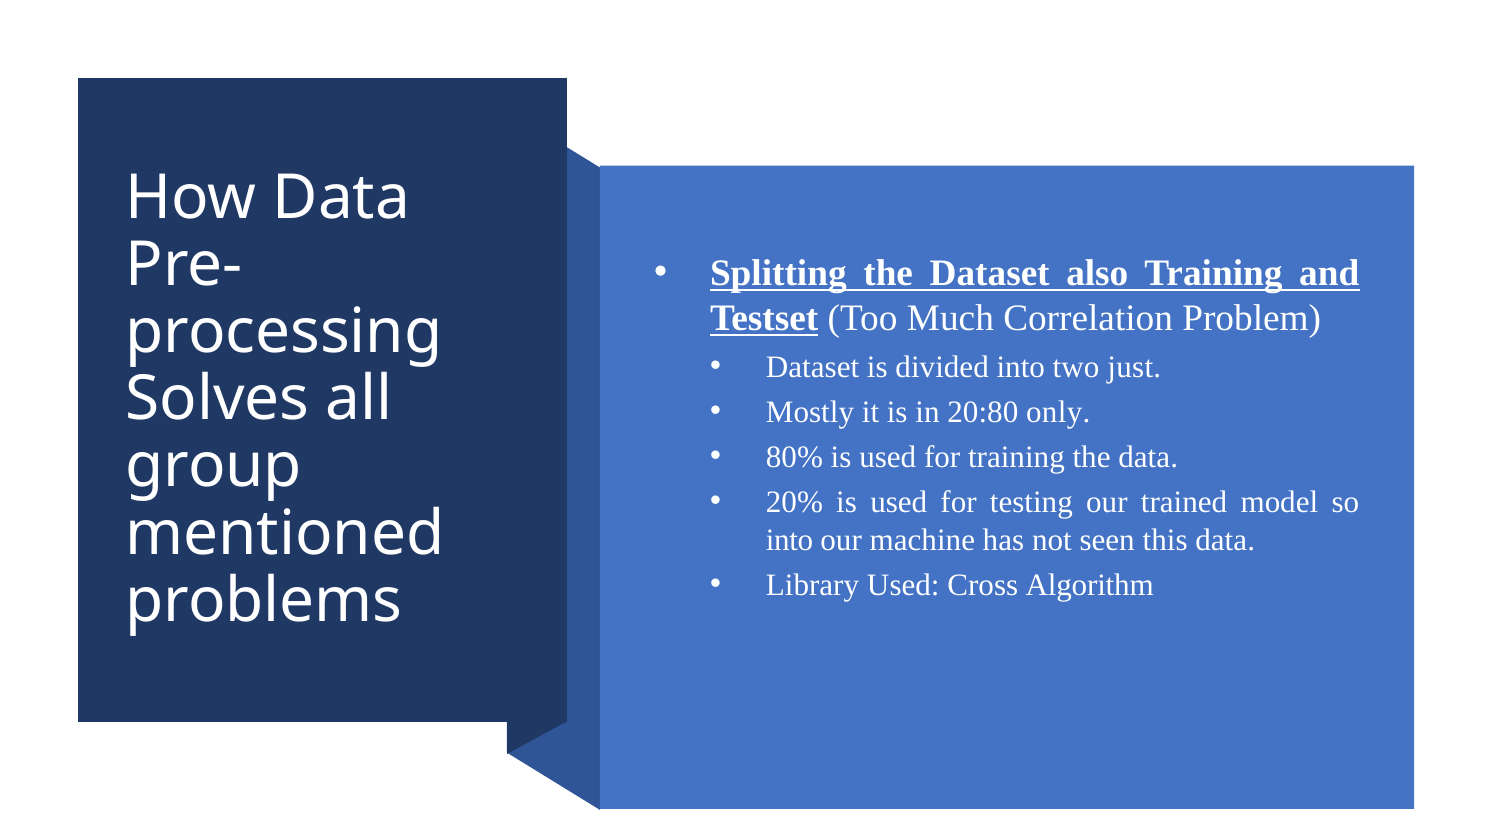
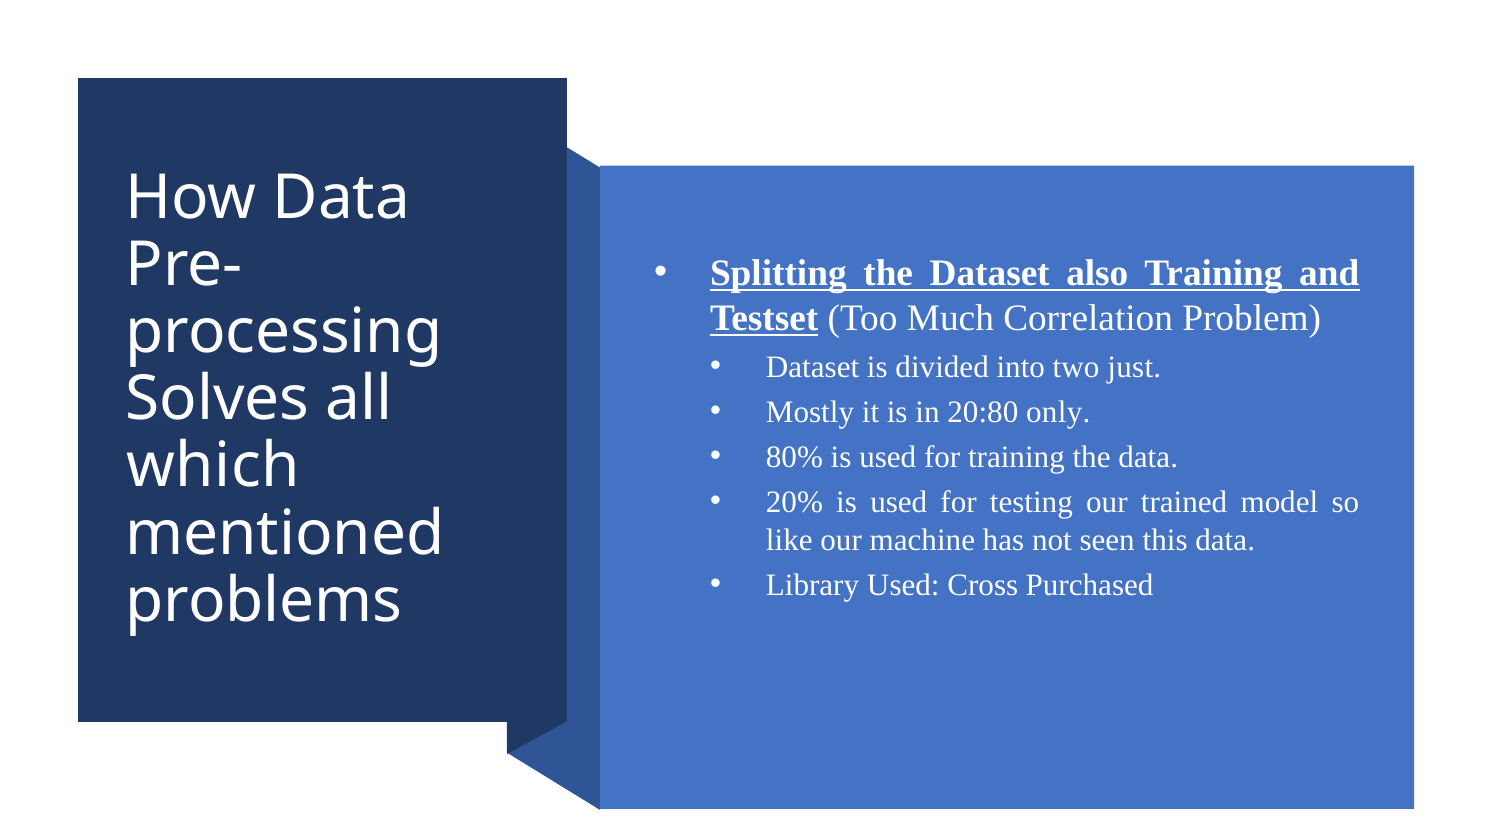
group: group -> which
into at (789, 539): into -> like
Algorithm: Algorithm -> Purchased
